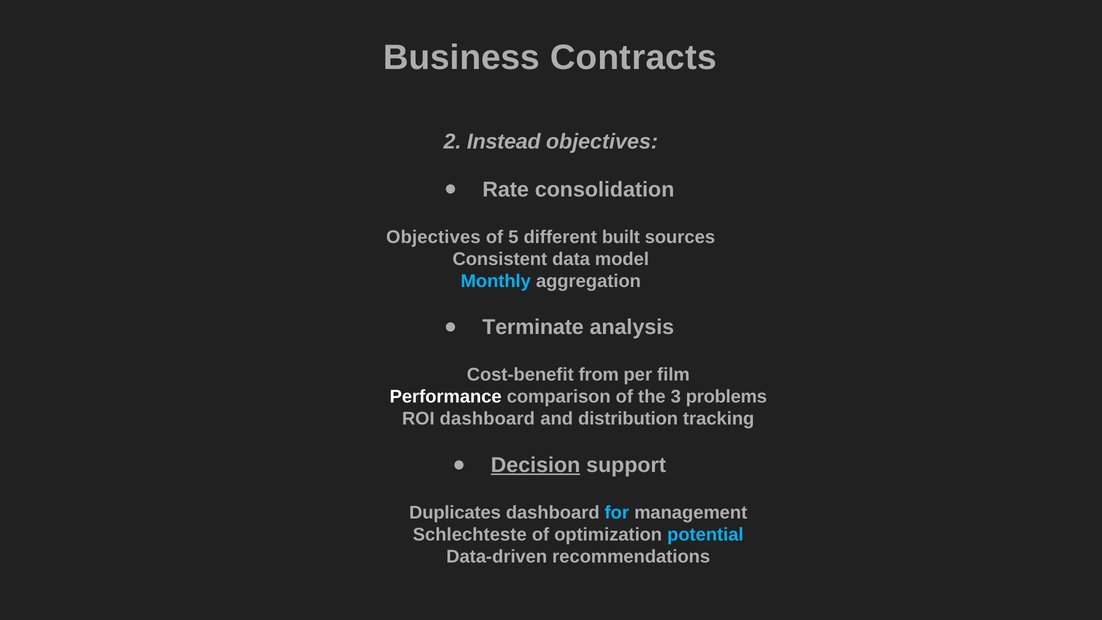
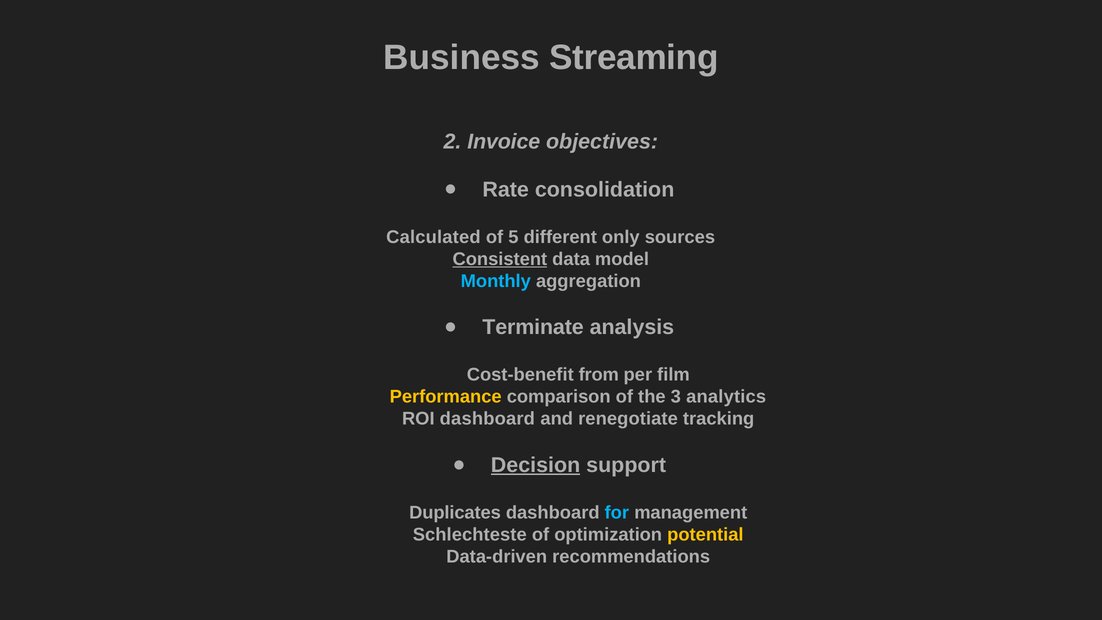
Contracts: Contracts -> Streaming
Instead: Instead -> Invoice
Objectives at (433, 237): Objectives -> Calculated
built: built -> only
Consistent underline: none -> present
Performance colour: white -> yellow
problems: problems -> analytics
distribution: distribution -> renegotiate
potential colour: light blue -> yellow
